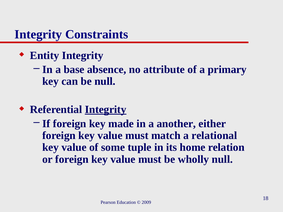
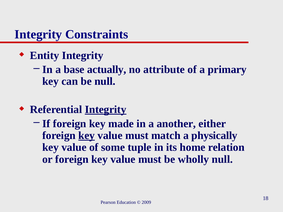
absence: absence -> actually
key at (87, 136) underline: none -> present
relational: relational -> physically
